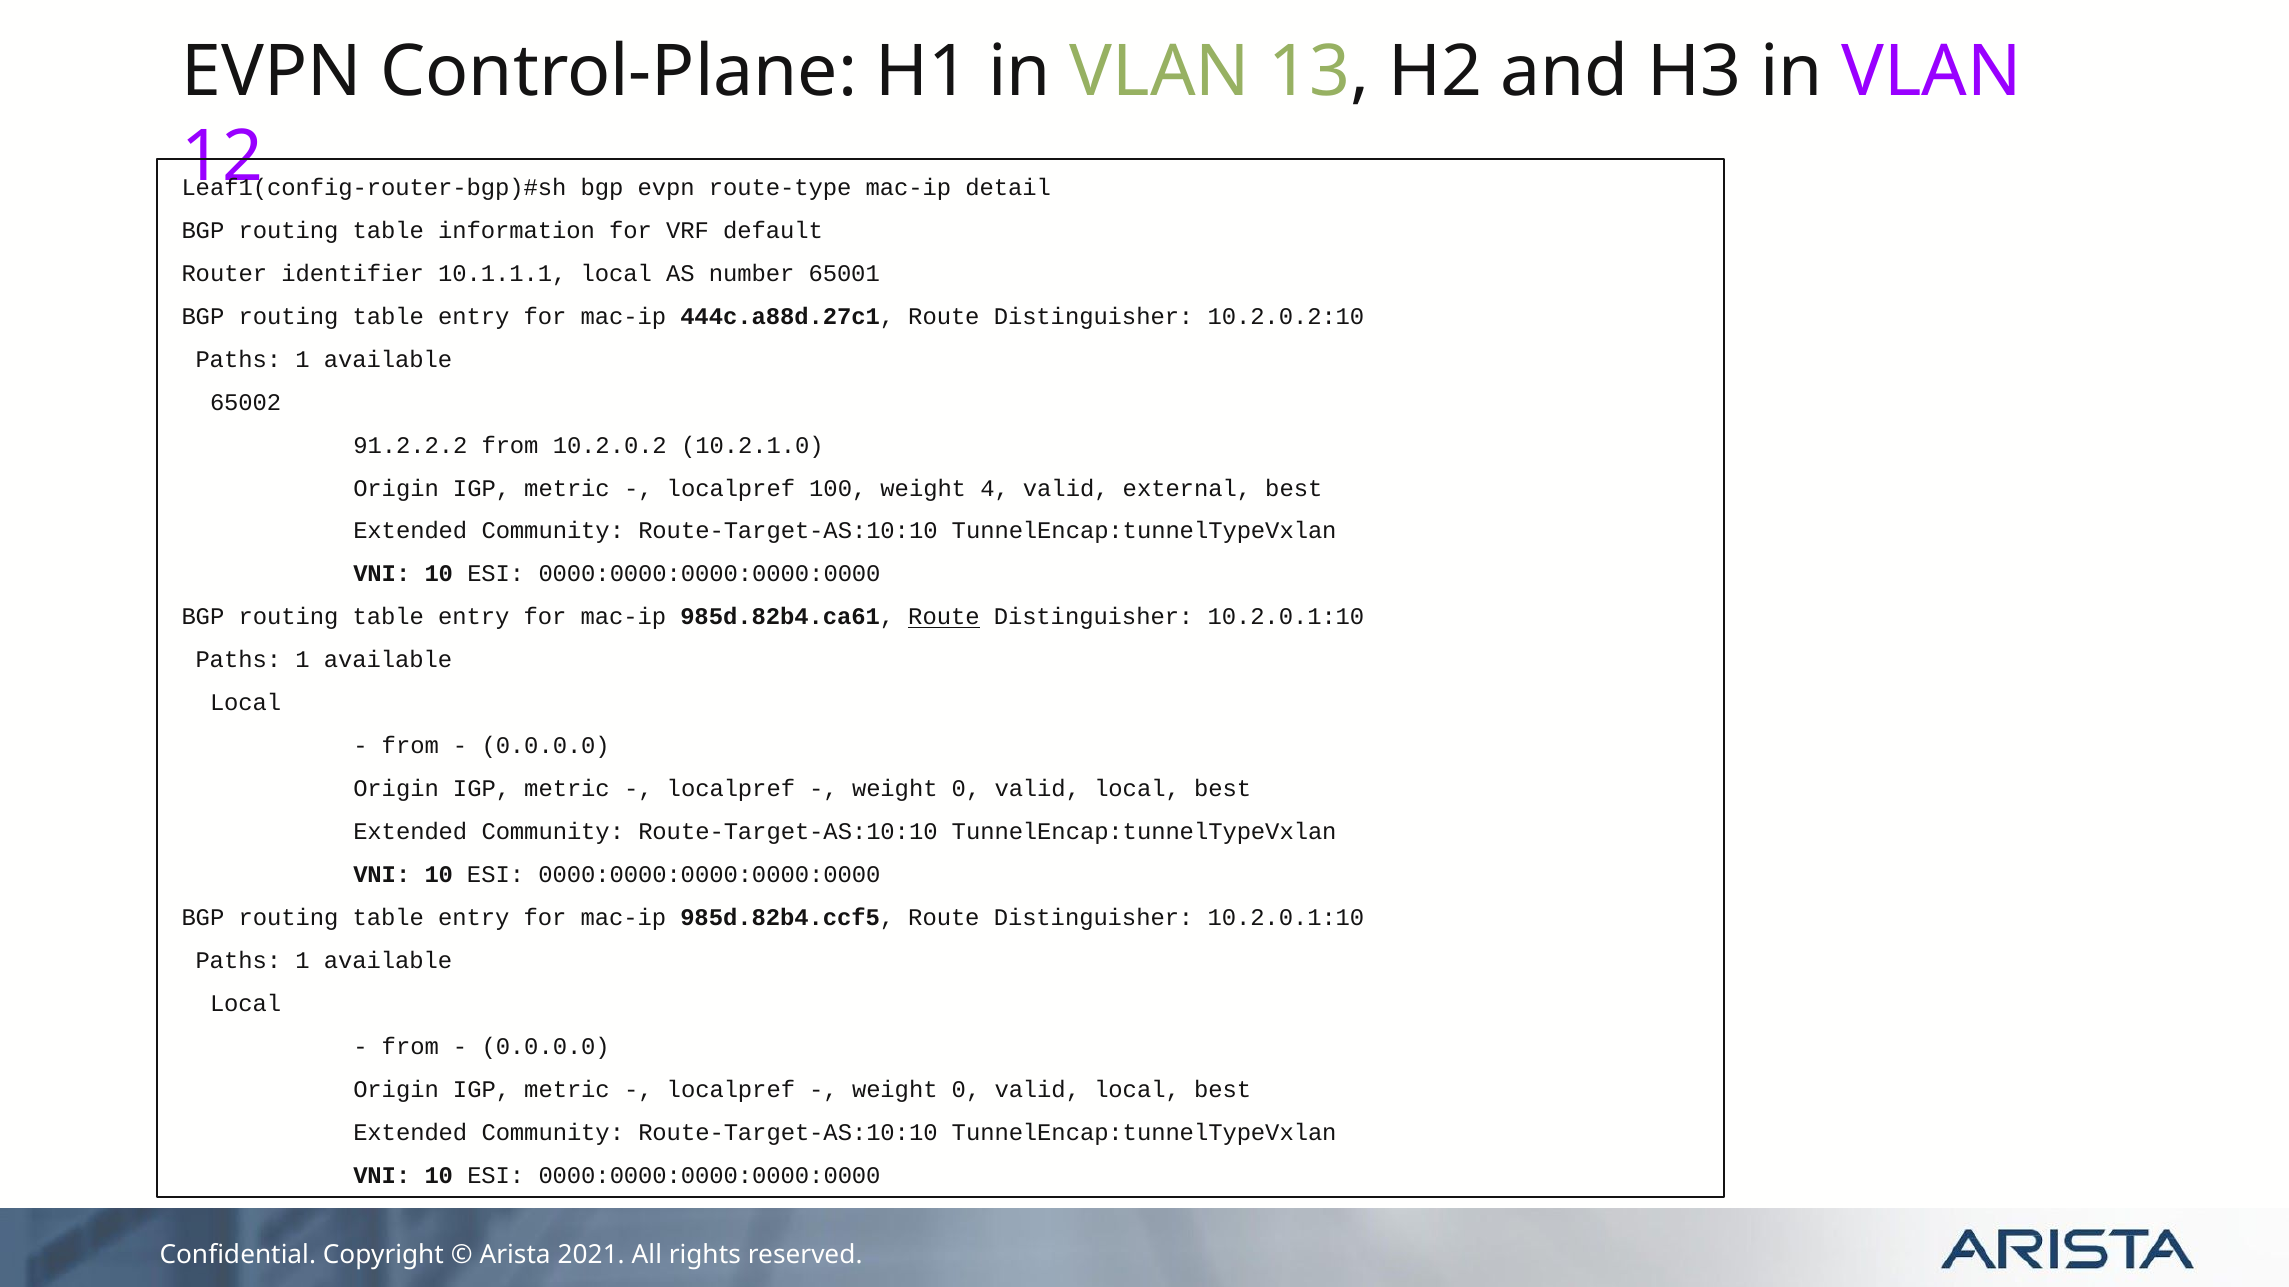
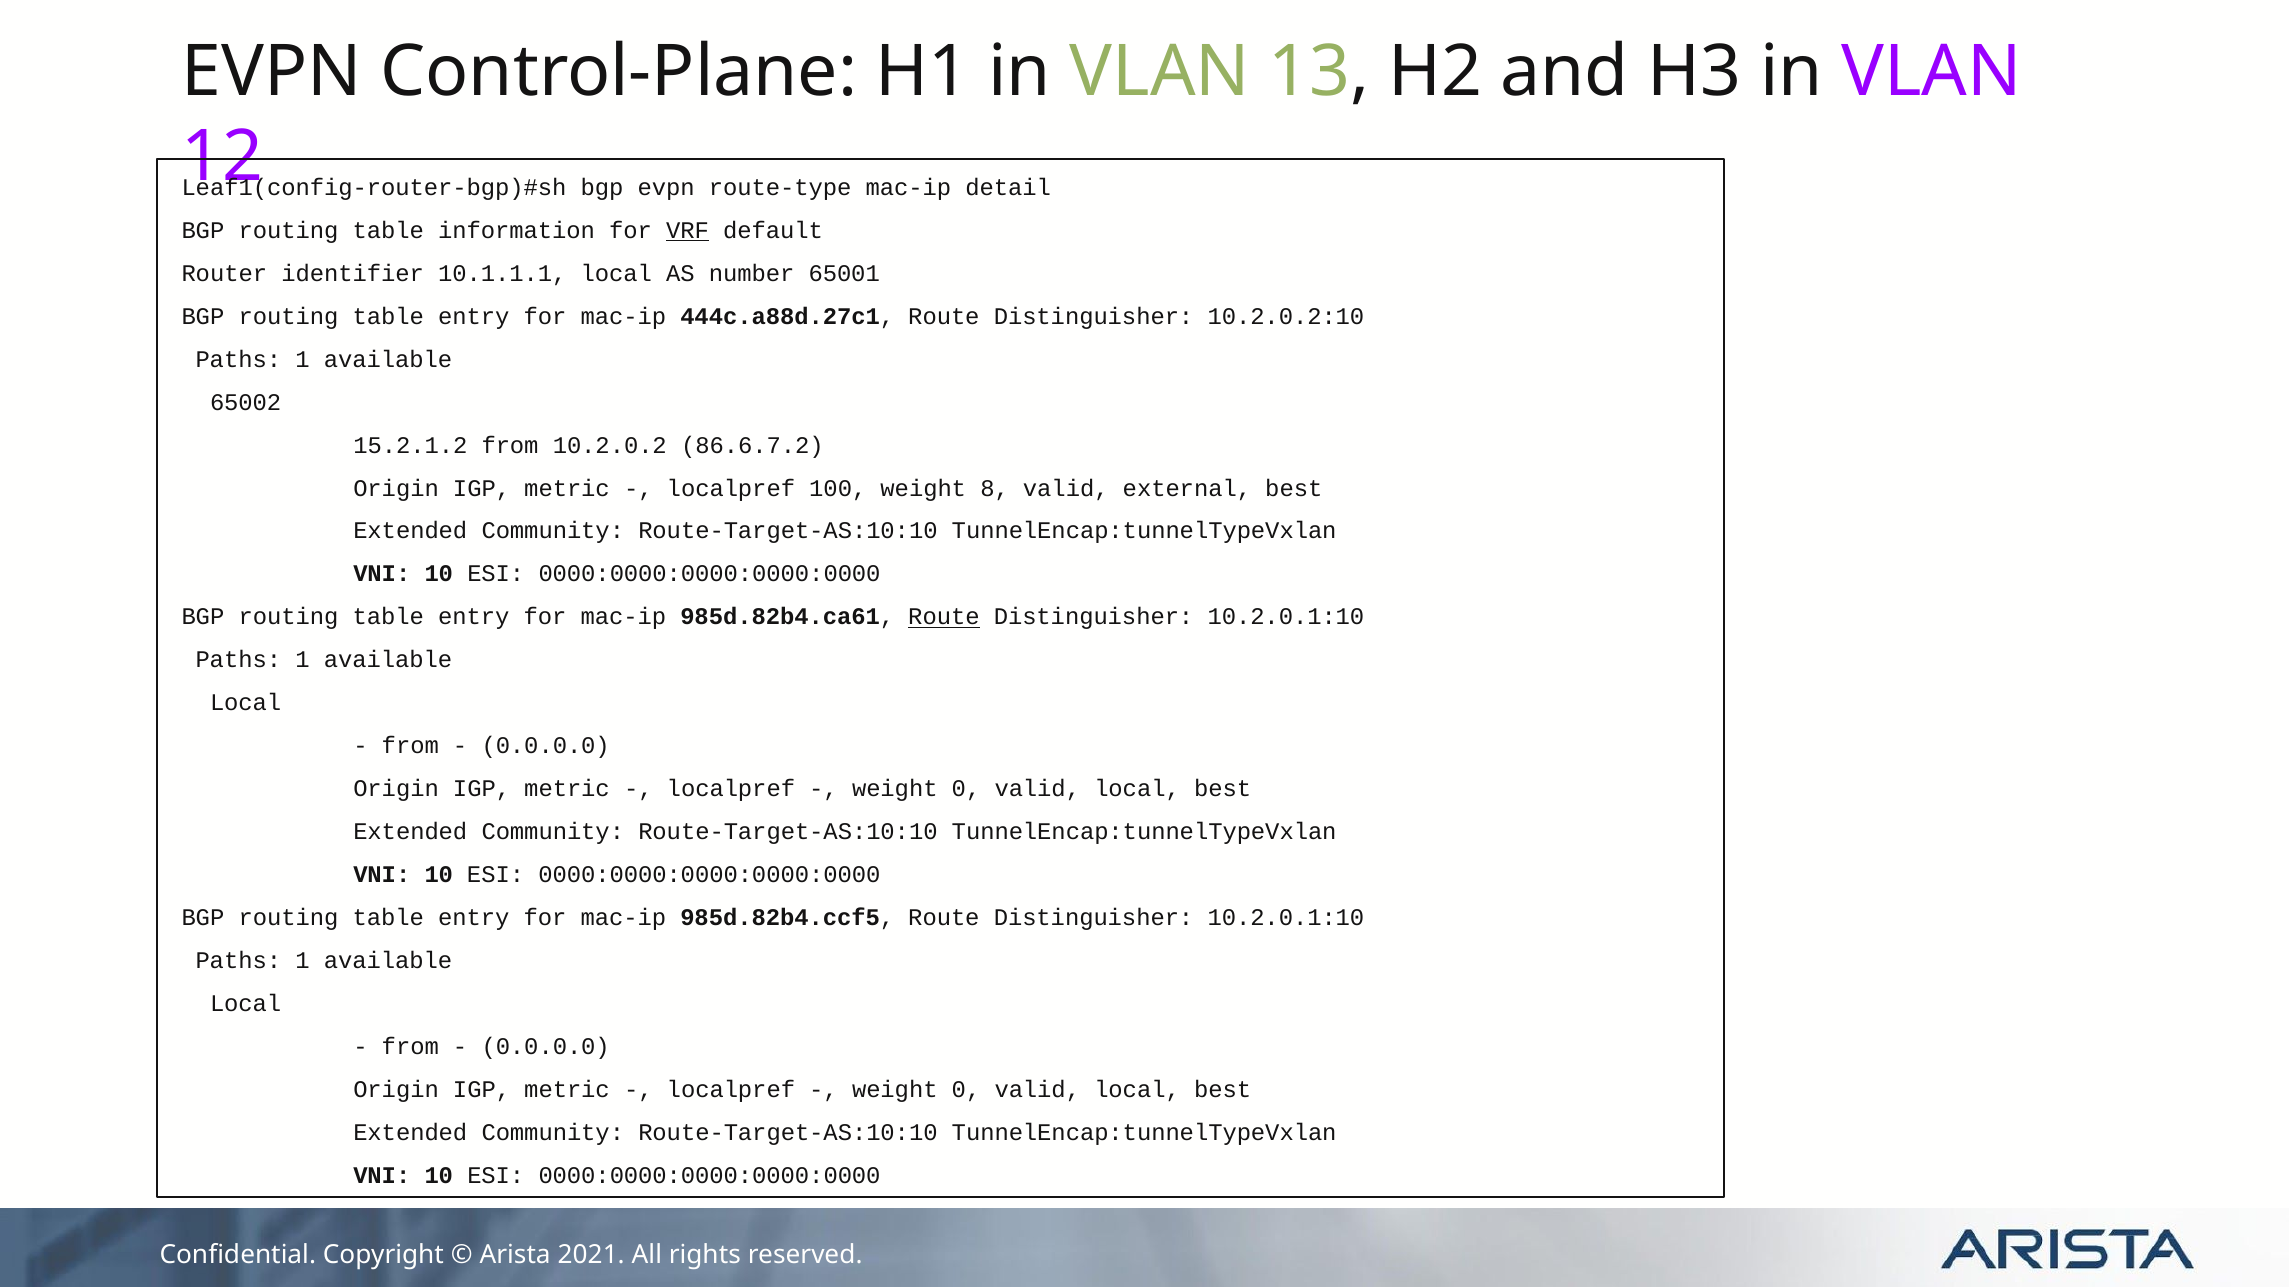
VRF underline: none -> present
91.2.2.2: 91.2.2.2 -> 15.2.1.2
10.2.1.0: 10.2.1.0 -> 86.6.7.2
4: 4 -> 8
